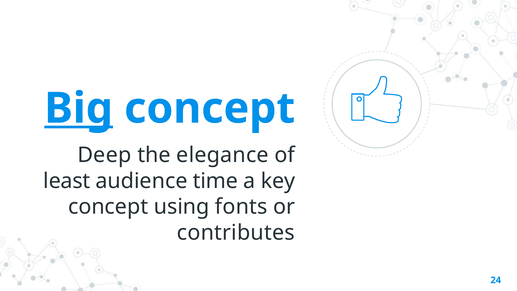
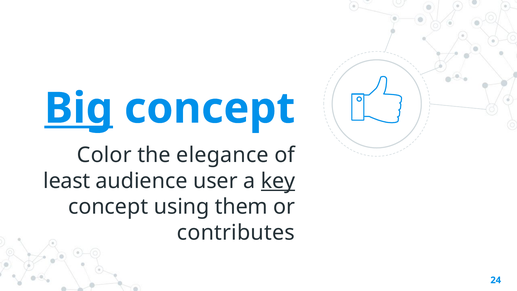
Deep: Deep -> Color
time: time -> user
key underline: none -> present
fonts: fonts -> them
